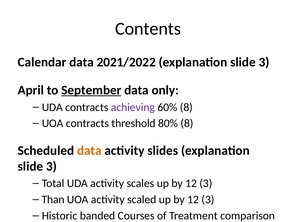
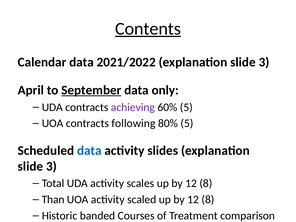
Contents underline: none -> present
60% 8: 8 -> 5
threshold: threshold -> following
80% 8: 8 -> 5
data at (89, 151) colour: orange -> blue
3 at (206, 183): 3 -> 8
3 at (208, 200): 3 -> 8
